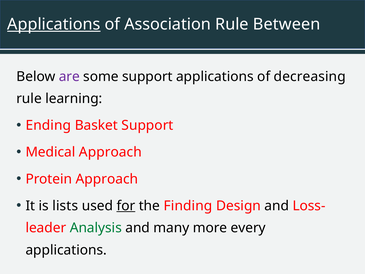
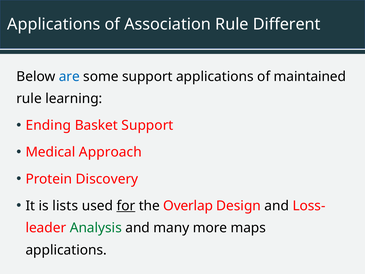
Applications at (54, 24) underline: present -> none
Between: Between -> Different
are colour: purple -> blue
decreasing: decreasing -> maintained
Protein Approach: Approach -> Discovery
Finding: Finding -> Overlap
every: every -> maps
